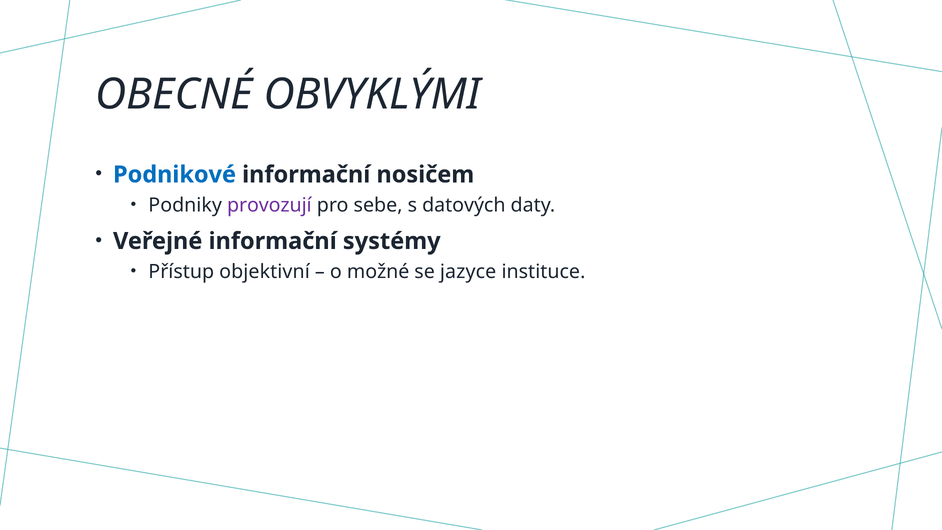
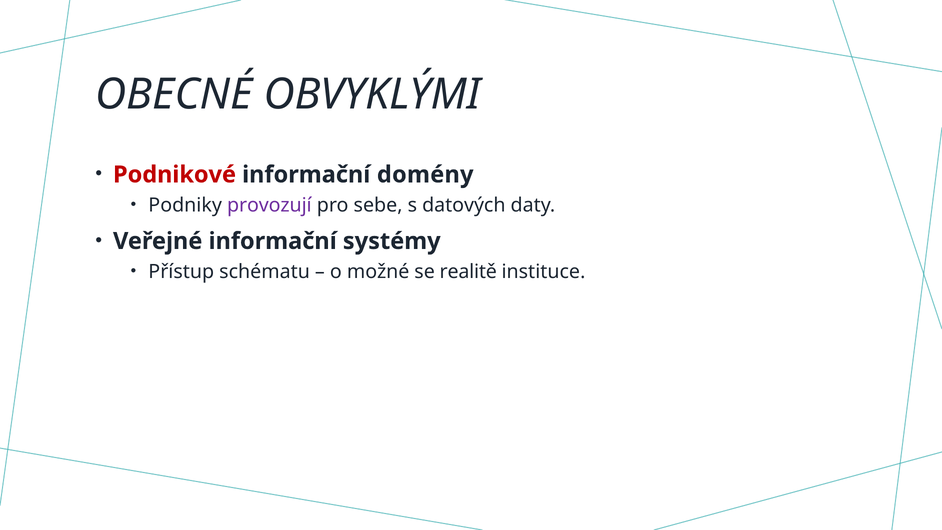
Podnikové colour: blue -> red
nosičem: nosičem -> domény
objektivní: objektivní -> schématu
jazyce: jazyce -> realitě
